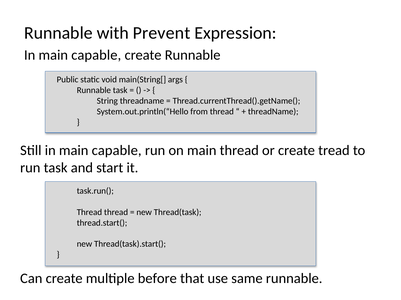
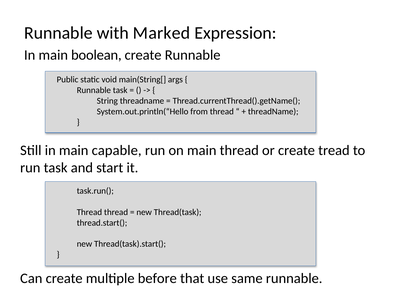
Prevent: Prevent -> Marked
capable at (96, 55): capable -> boolean
